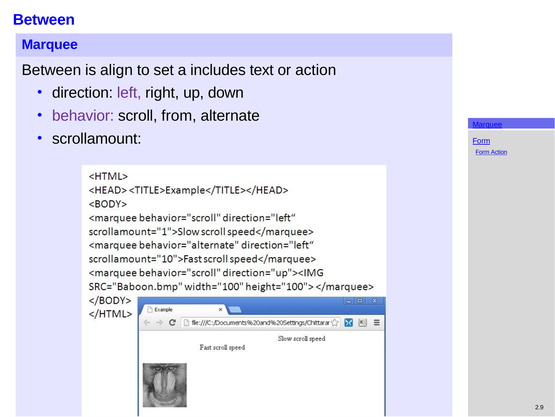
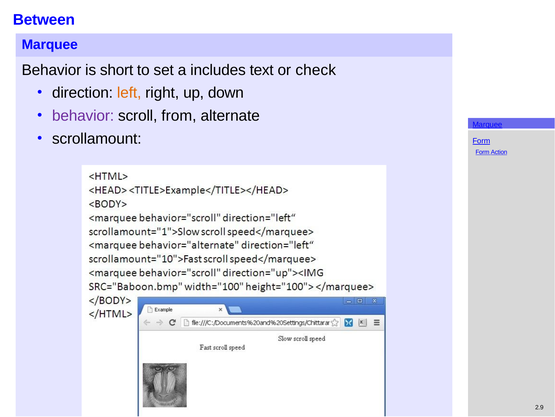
Between at (51, 70): Between -> Behavior
align: align -> short
or action: action -> check
left colour: purple -> orange
